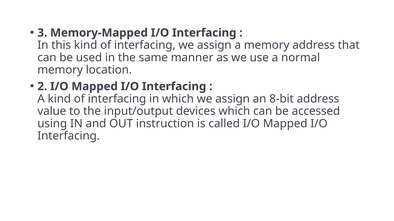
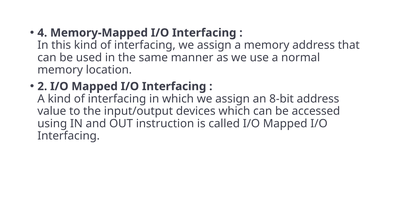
3: 3 -> 4
